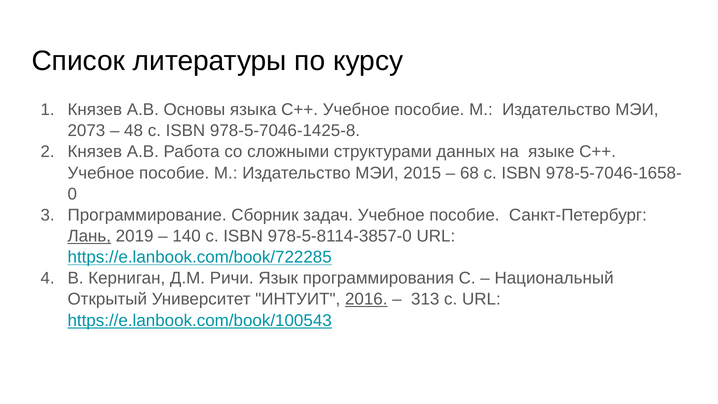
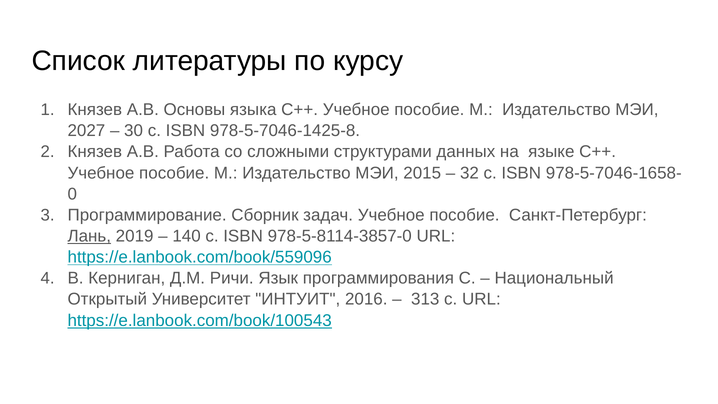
2073: 2073 -> 2027
48: 48 -> 30
68: 68 -> 32
https://e.lanbook.com/book/722285: https://e.lanbook.com/book/722285 -> https://e.lanbook.com/book/559096
2016 underline: present -> none
